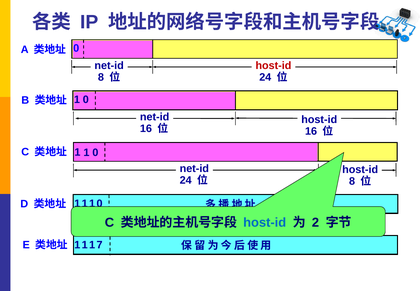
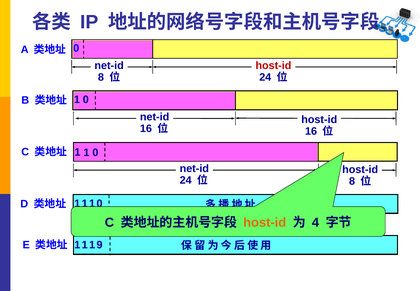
host-id at (265, 222) colour: blue -> orange
2: 2 -> 4
7: 7 -> 9
